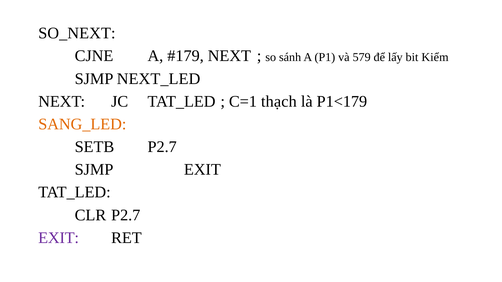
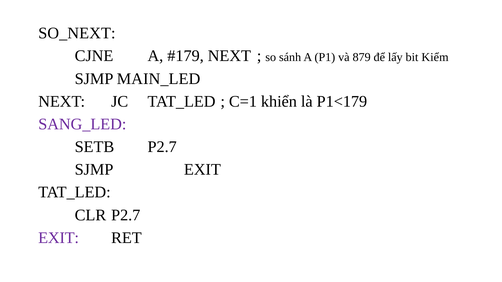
579: 579 -> 879
NEXT_LED: NEXT_LED -> MAIN_LED
thạch: thạch -> khiển
SANG_LED colour: orange -> purple
